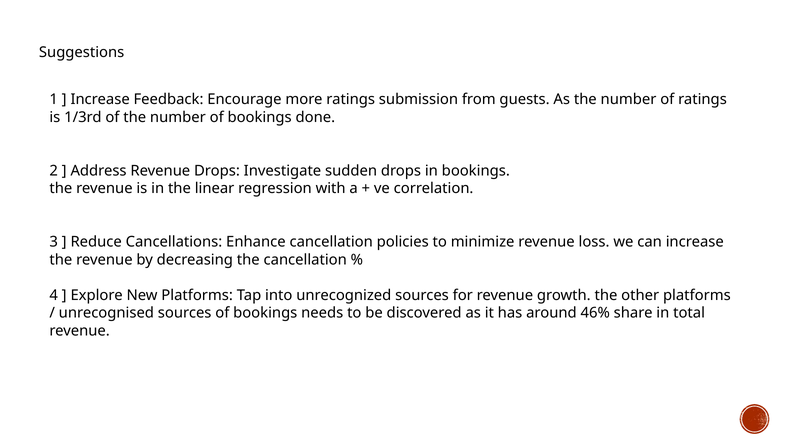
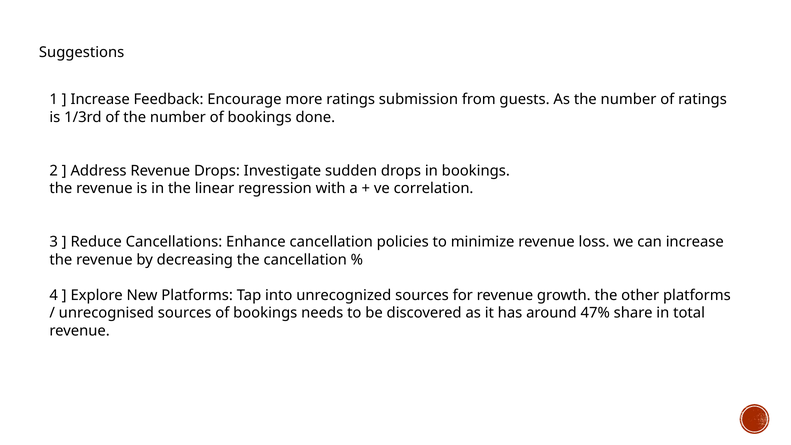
46%: 46% -> 47%
